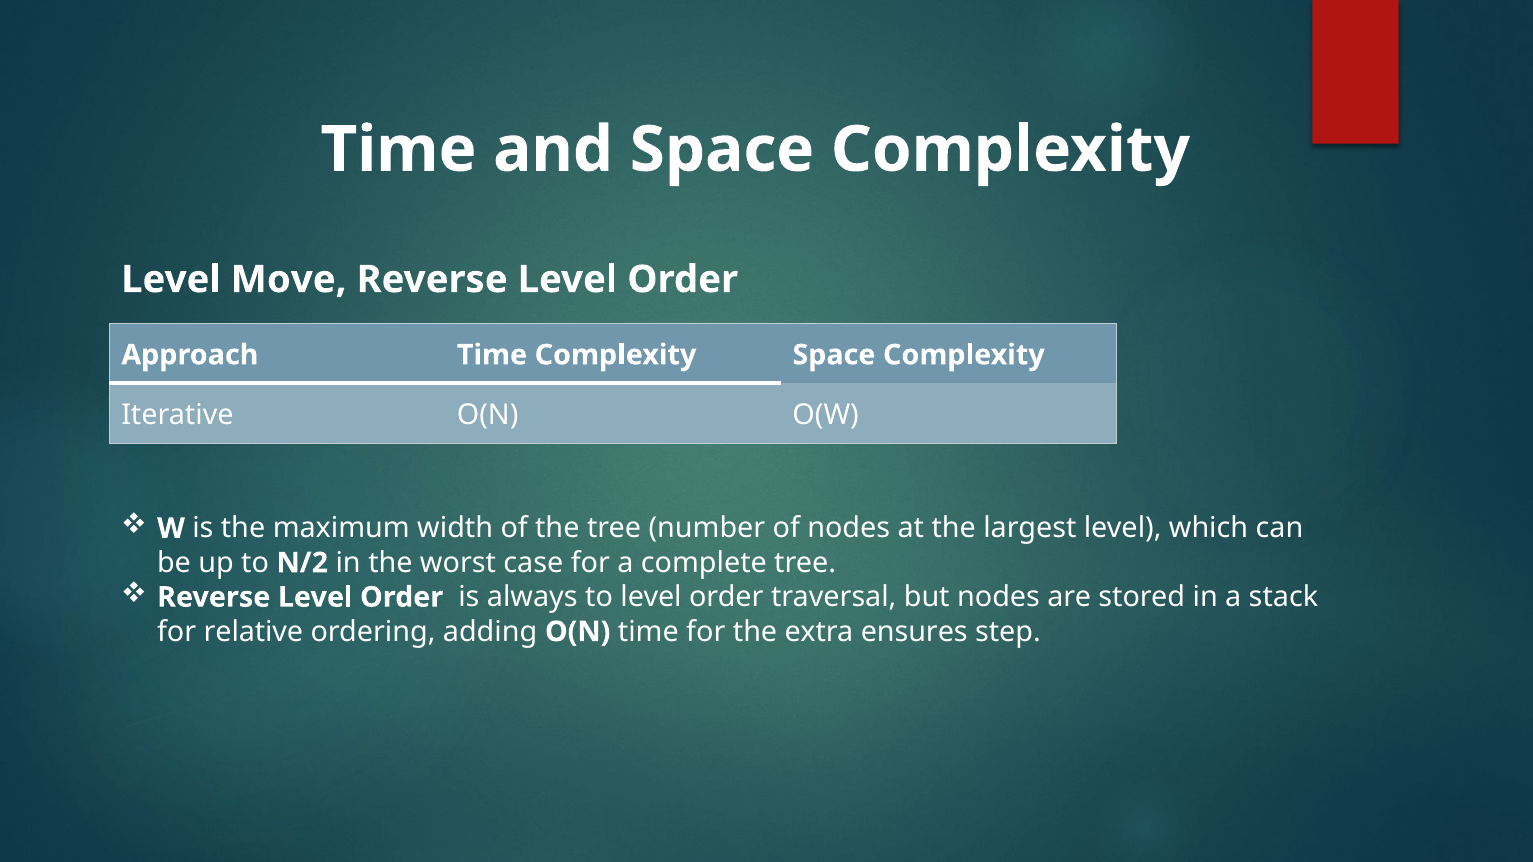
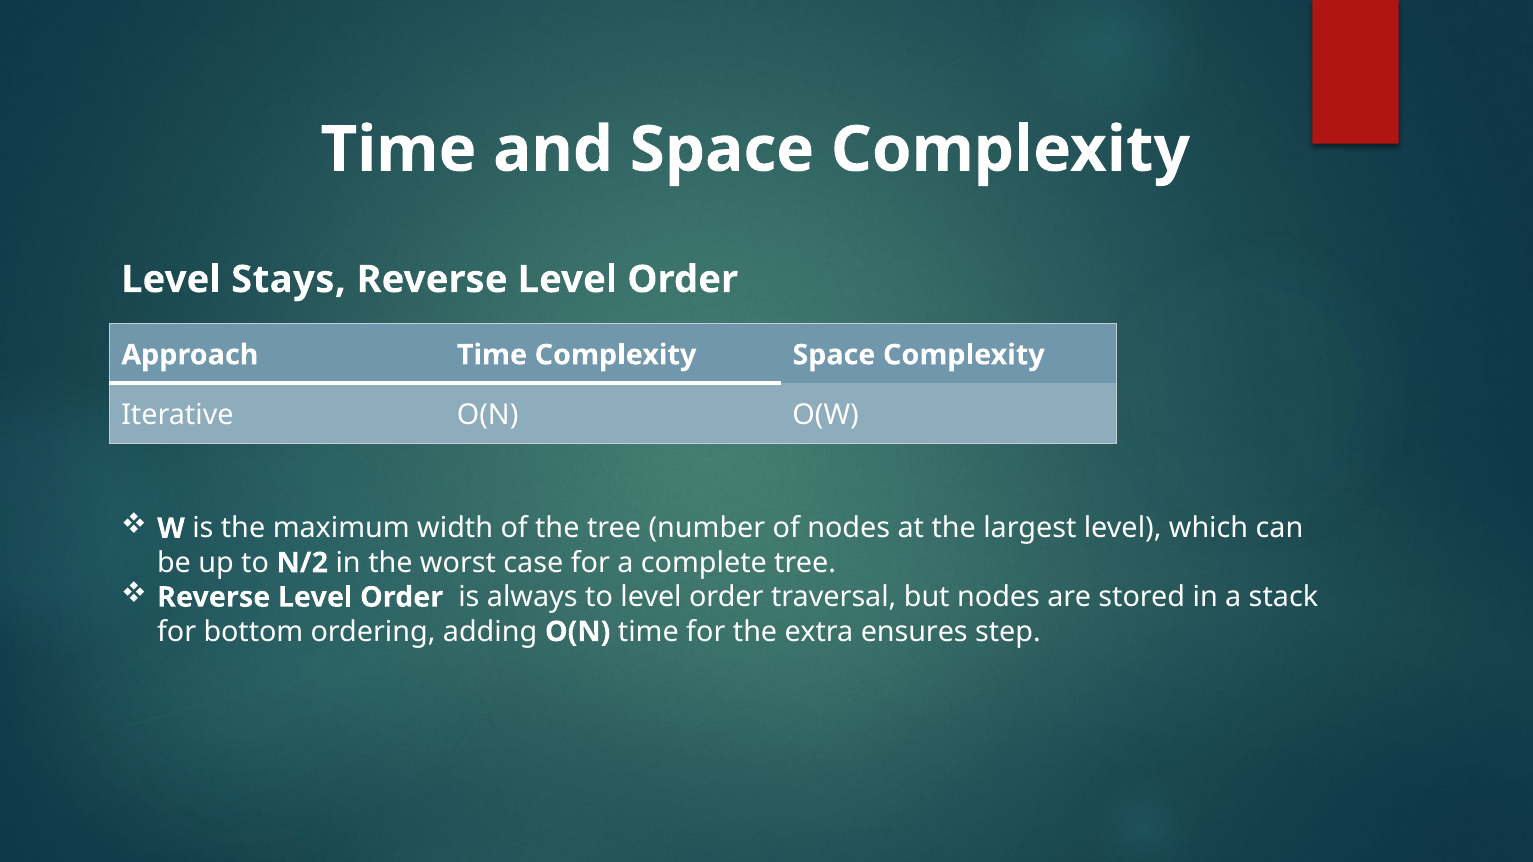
Move: Move -> Stays
relative: relative -> bottom
